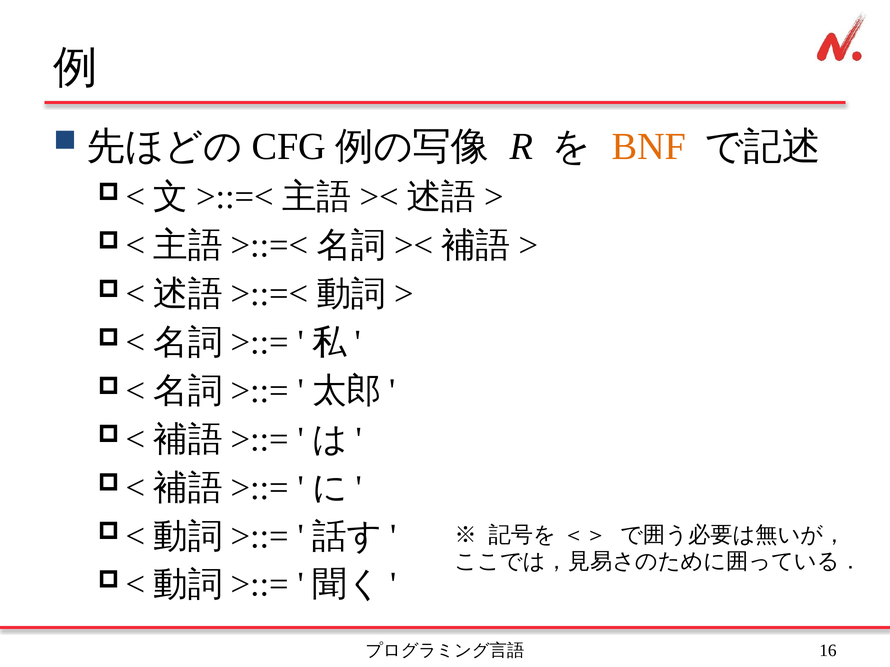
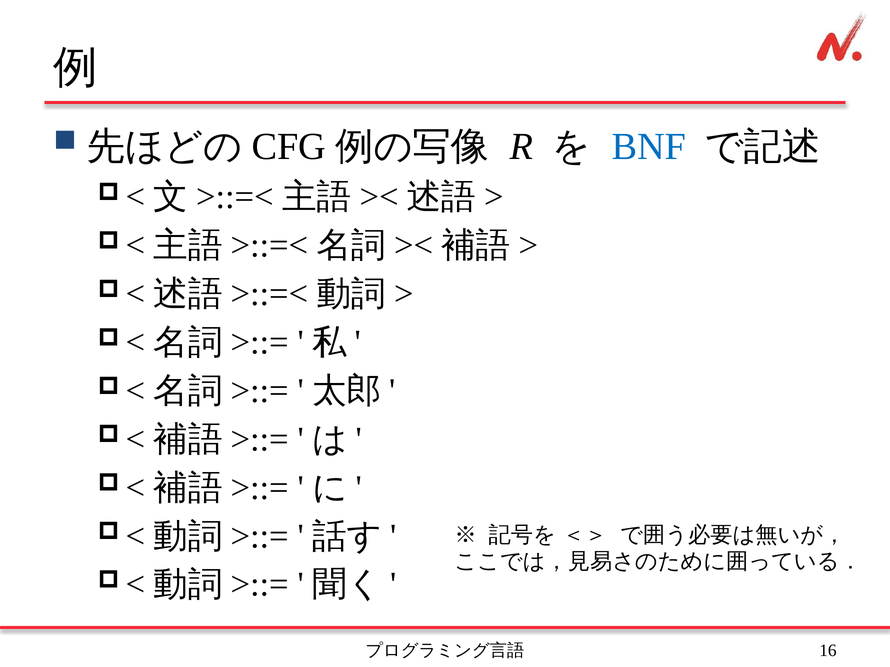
BNF colour: orange -> blue
